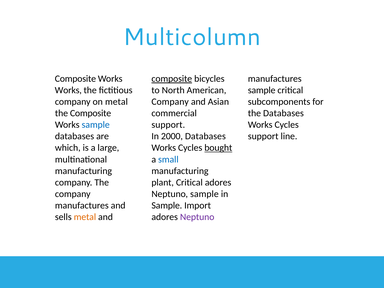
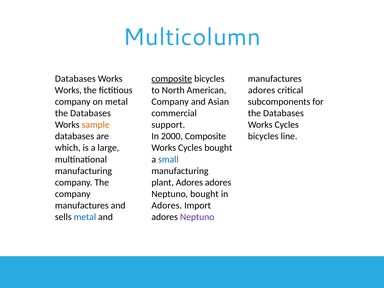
Composite at (75, 79): Composite -> Databases
sample at (262, 90): sample -> adores
Composite at (91, 113): Composite -> Databases
sample at (96, 125) colour: blue -> orange
2000 Databases: Databases -> Composite
support at (263, 136): support -> bicycles
bought at (218, 148) underline: present -> none
plant Critical: Critical -> Adores
Neptuno sample: sample -> bought
Sample at (167, 205): Sample -> Adores
metal at (85, 217) colour: orange -> blue
